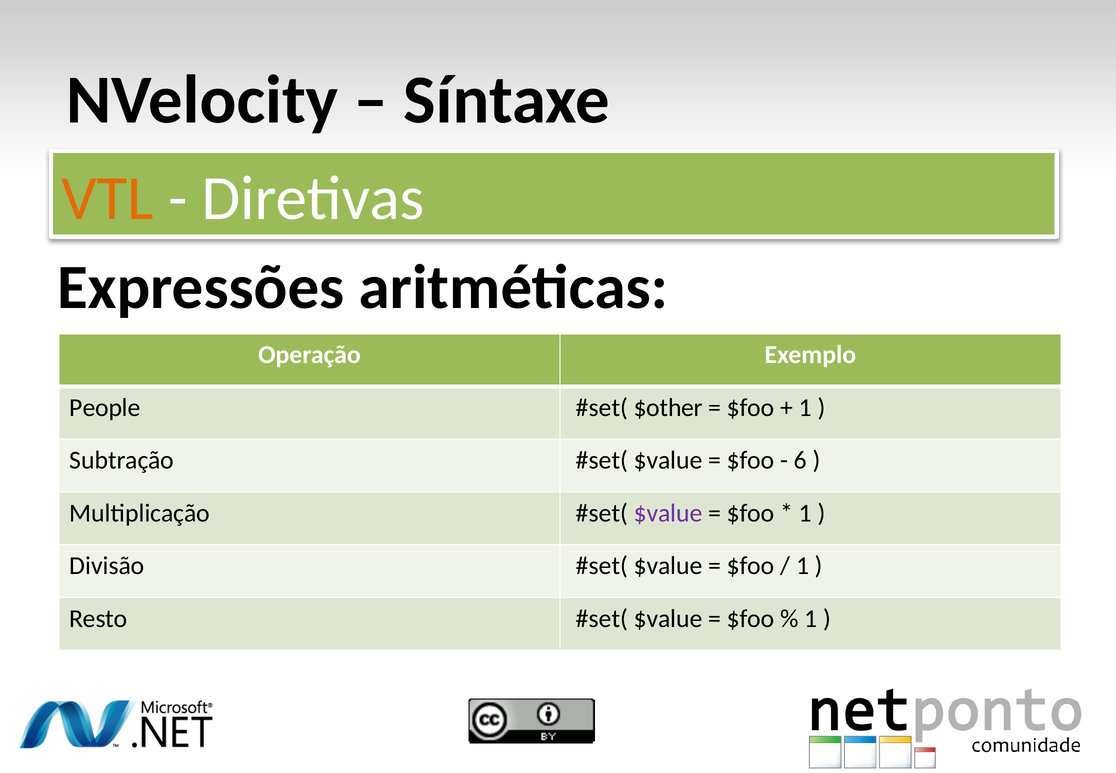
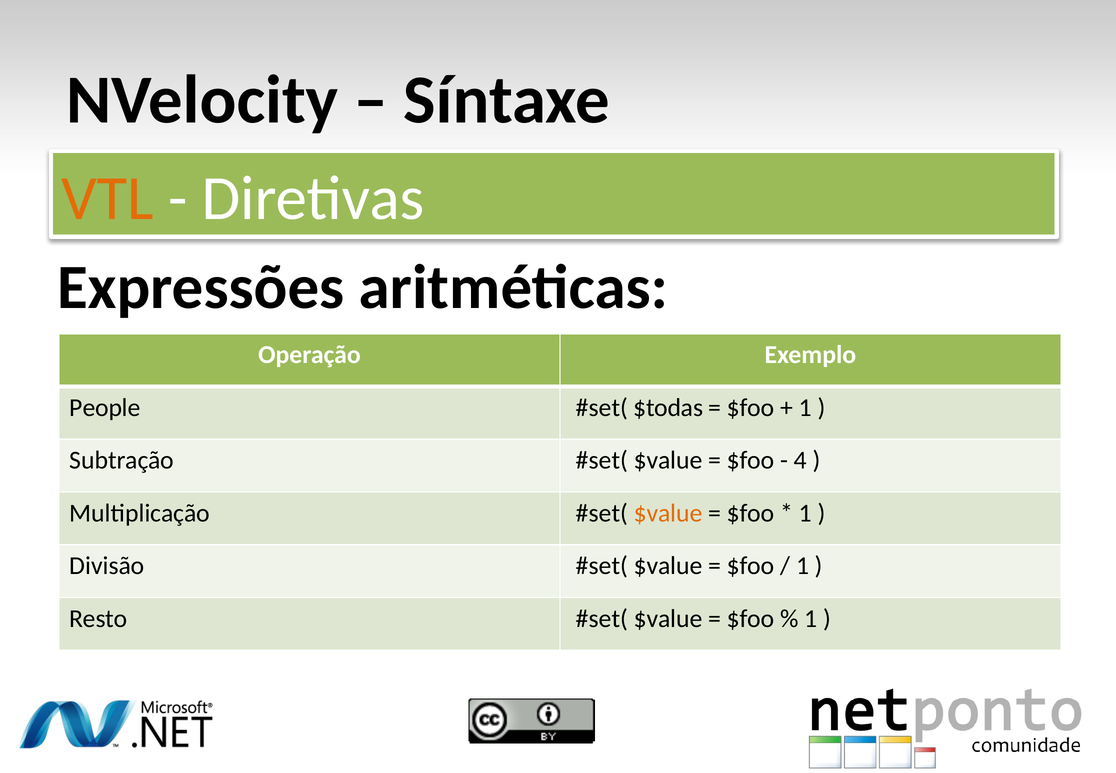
$other: $other -> $todas
6: 6 -> 4
$value at (668, 513) colour: purple -> orange
